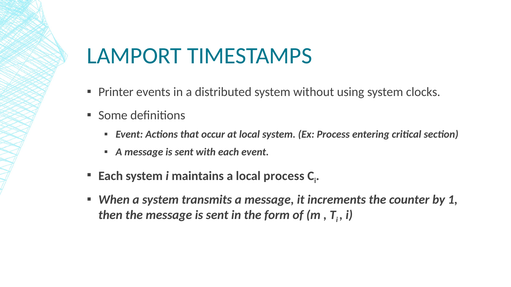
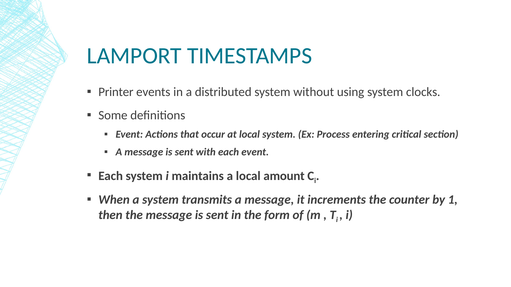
local process: process -> amount
